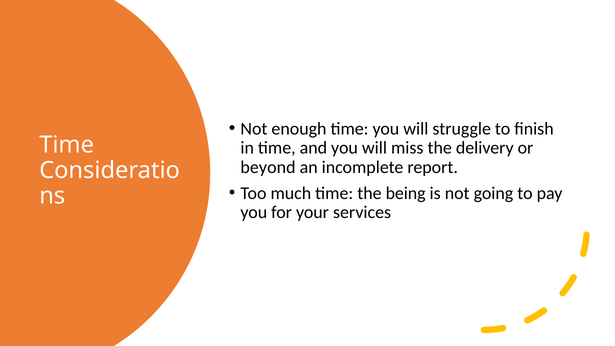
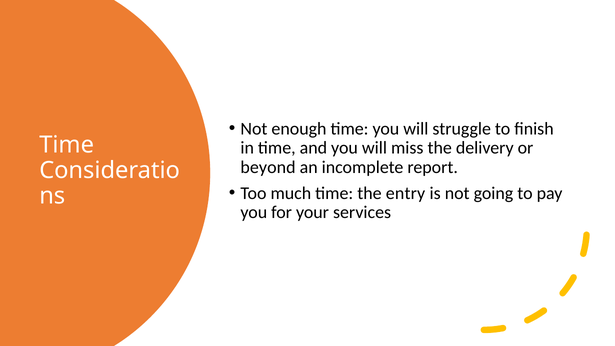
being: being -> entry
